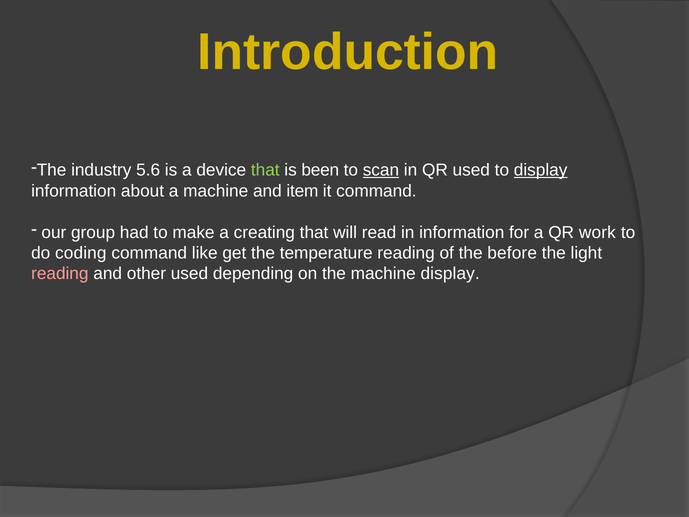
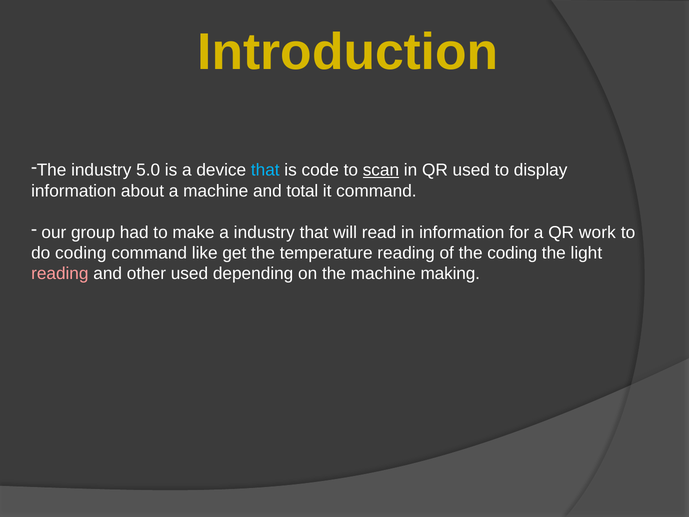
5.6: 5.6 -> 5.0
that at (265, 170) colour: light green -> light blue
been: been -> code
display at (541, 170) underline: present -> none
item: item -> total
a creating: creating -> industry
the before: before -> coding
machine display: display -> making
